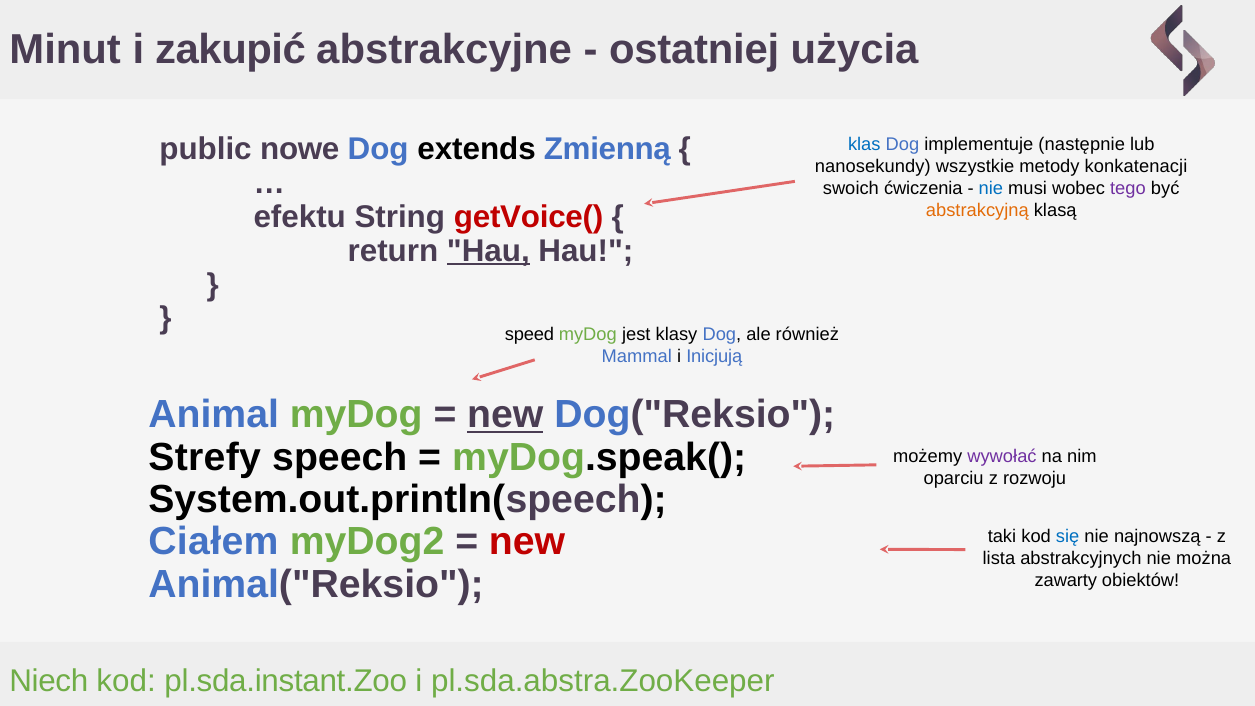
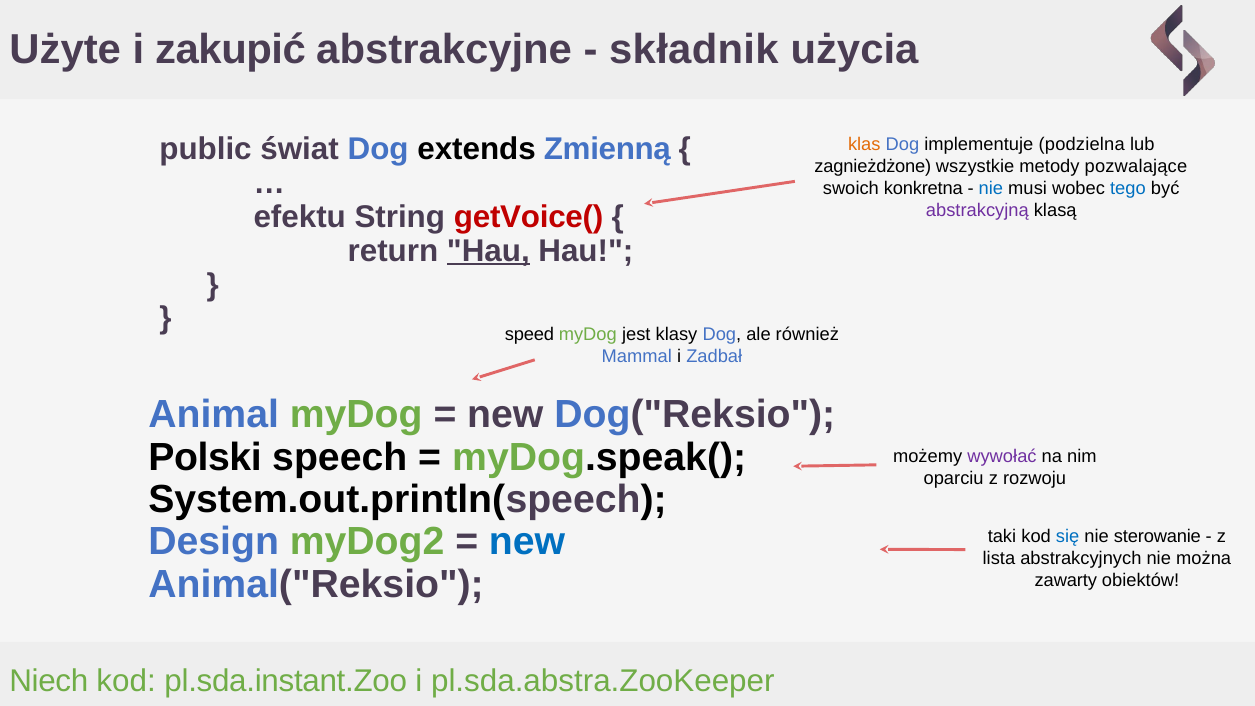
Minut: Minut -> Użyte
ostatniej: ostatniej -> składnik
nowe: nowe -> świat
klas colour: blue -> orange
następnie: następnie -> podzielna
nanosekundy: nanosekundy -> zagnieżdżone
konkatenacji: konkatenacji -> pozwalające
ćwiczenia: ćwiczenia -> konkretna
tego colour: purple -> blue
abstrakcyjną colour: orange -> purple
Inicjują: Inicjują -> Zadbał
new at (505, 415) underline: present -> none
Strefy: Strefy -> Polski
Ciałem: Ciałem -> Design
new at (527, 542) colour: red -> blue
najnowszą: najnowszą -> sterowanie
